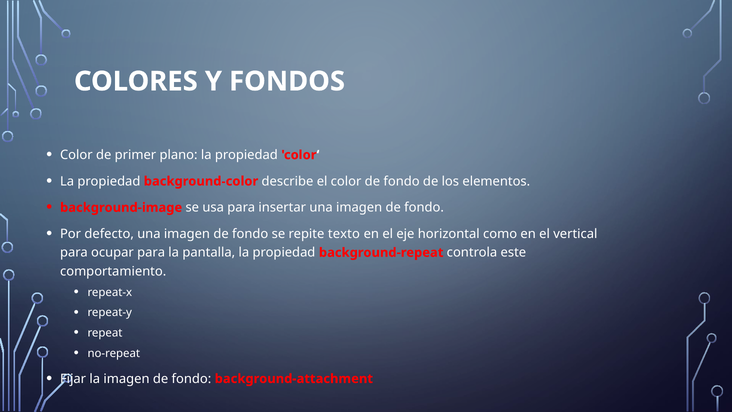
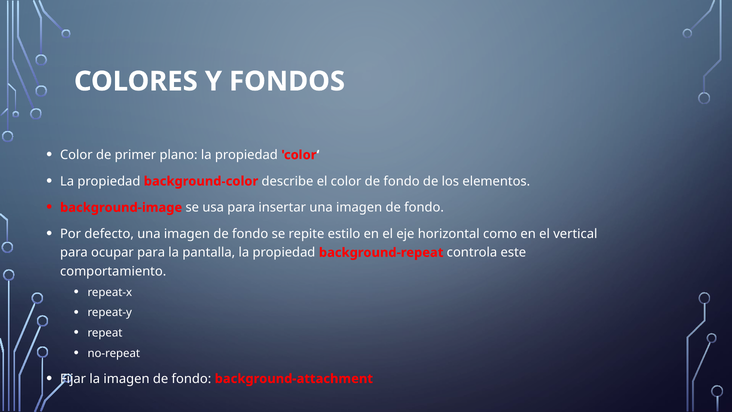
texto: texto -> estilo
